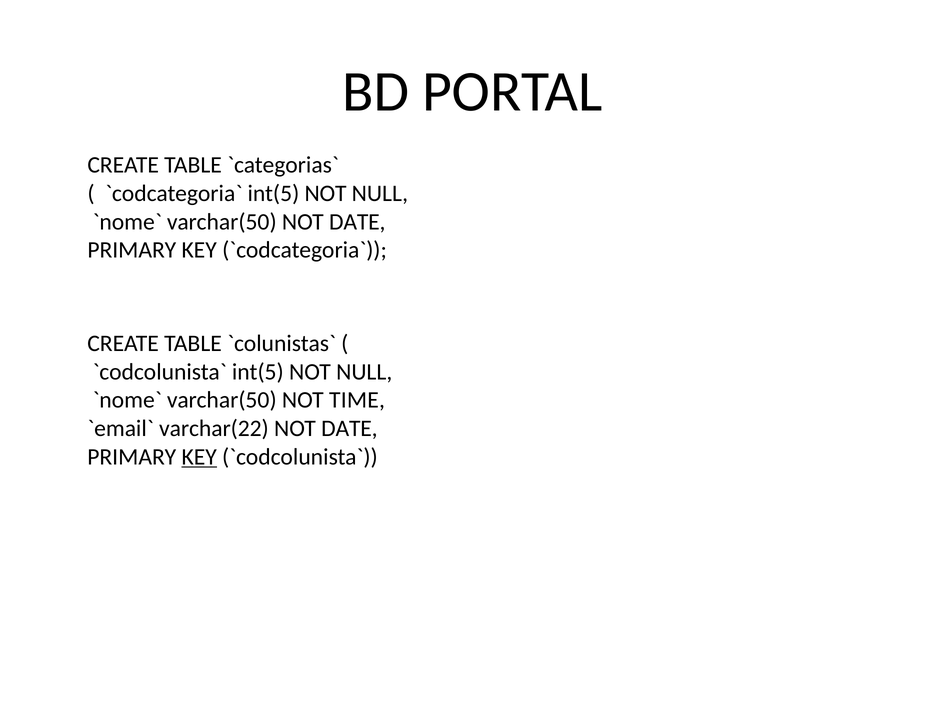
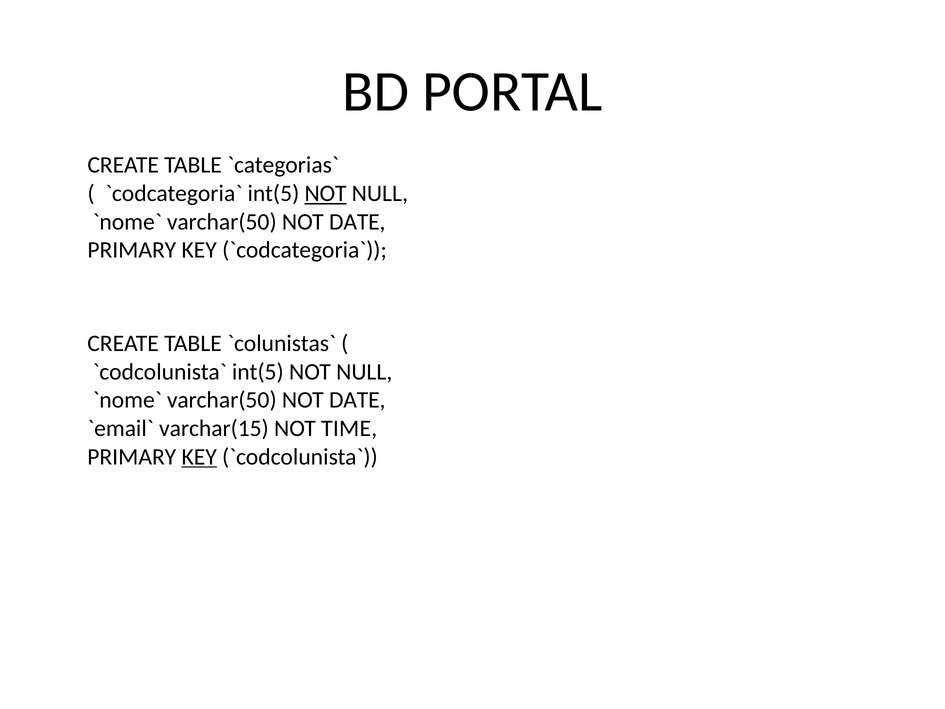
NOT at (326, 193) underline: none -> present
TIME at (357, 400): TIME -> DATE
varchar(22: varchar(22 -> varchar(15
DATE at (349, 428): DATE -> TIME
